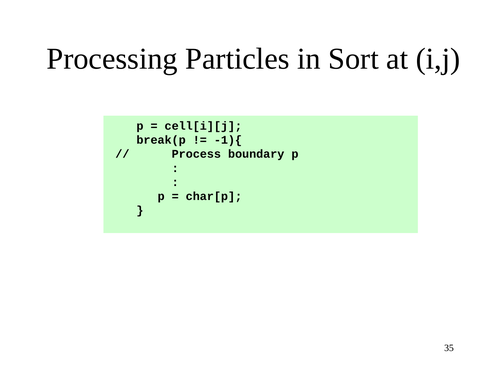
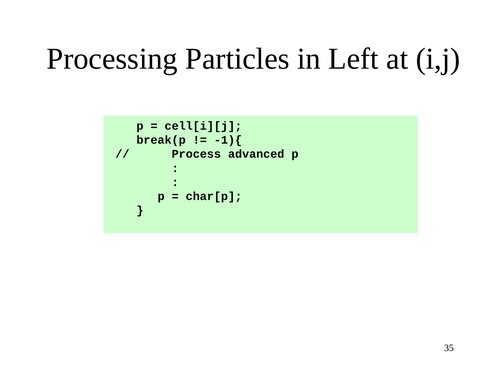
Sort: Sort -> Left
boundary: boundary -> advanced
